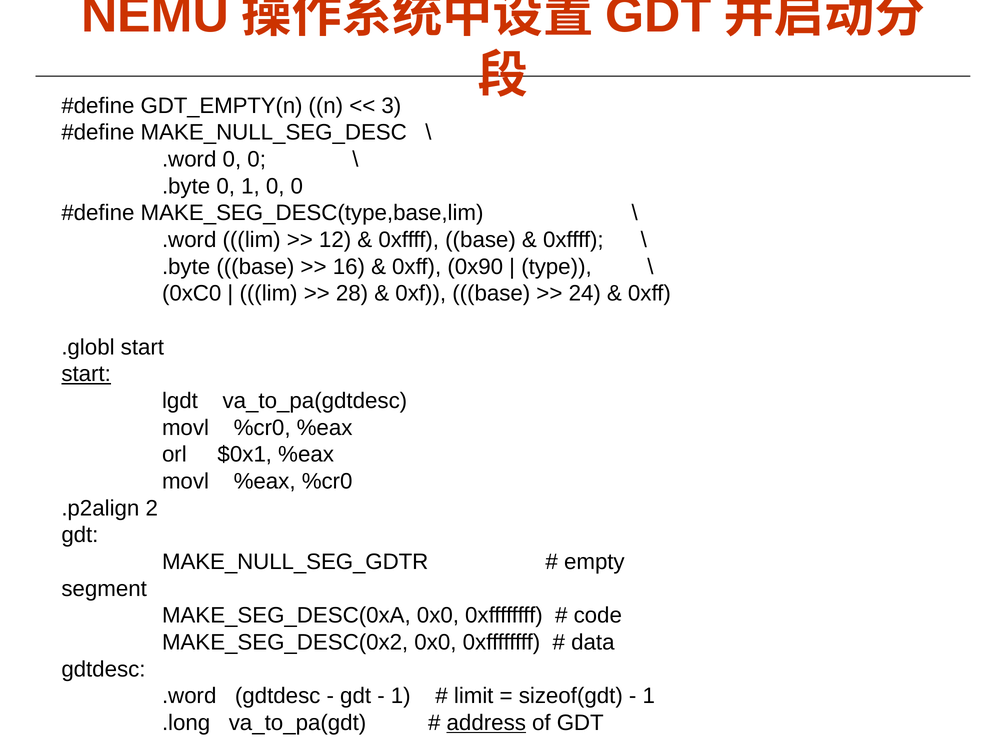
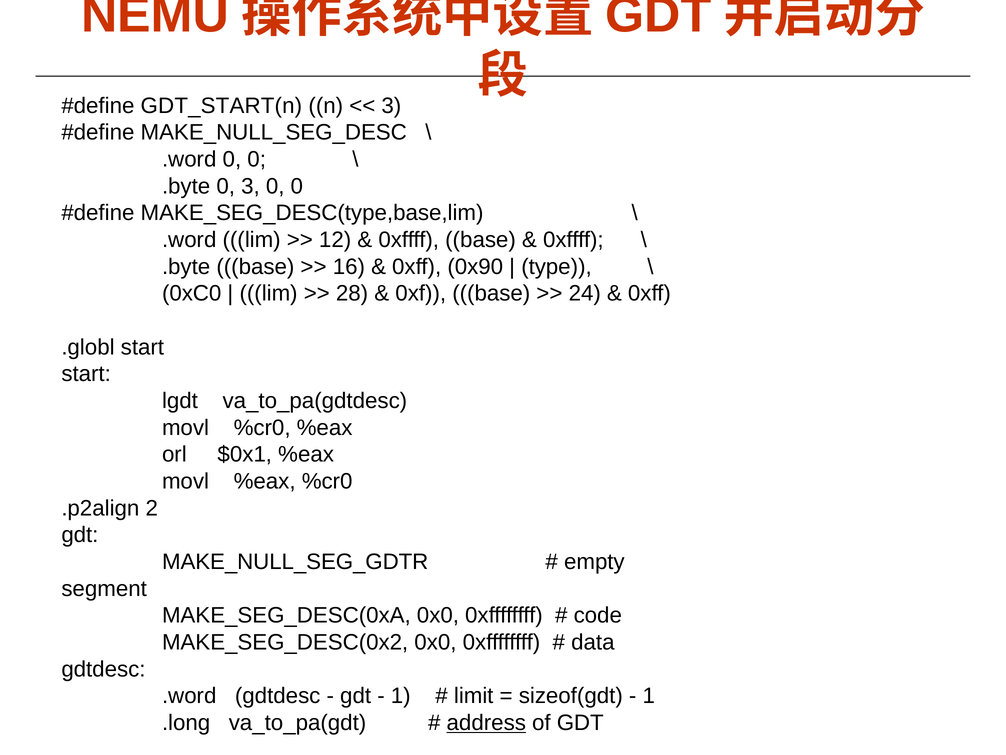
GDT_EMPTY(n: GDT_EMPTY(n -> GDT_START(n
0 1: 1 -> 3
start at (86, 374) underline: present -> none
